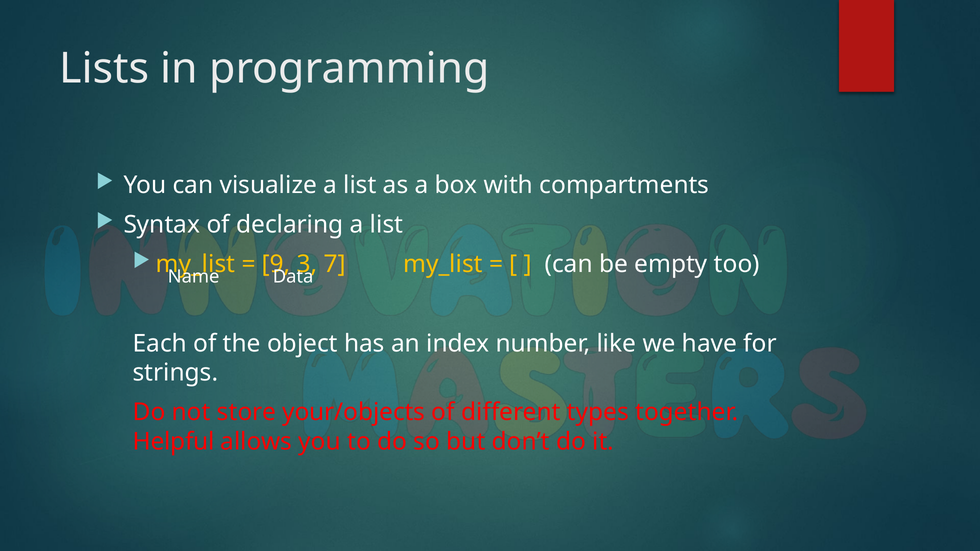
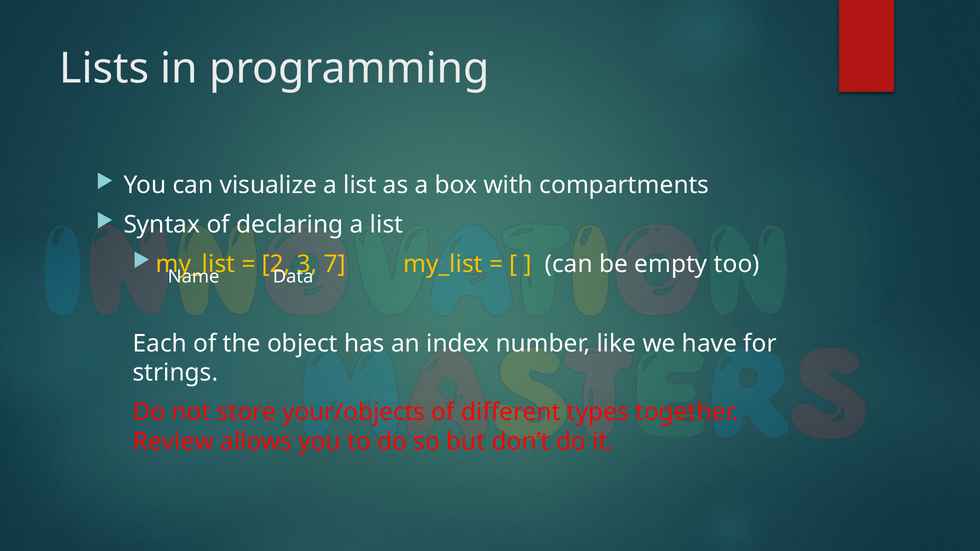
9: 9 -> 2
Helpful: Helpful -> Review
